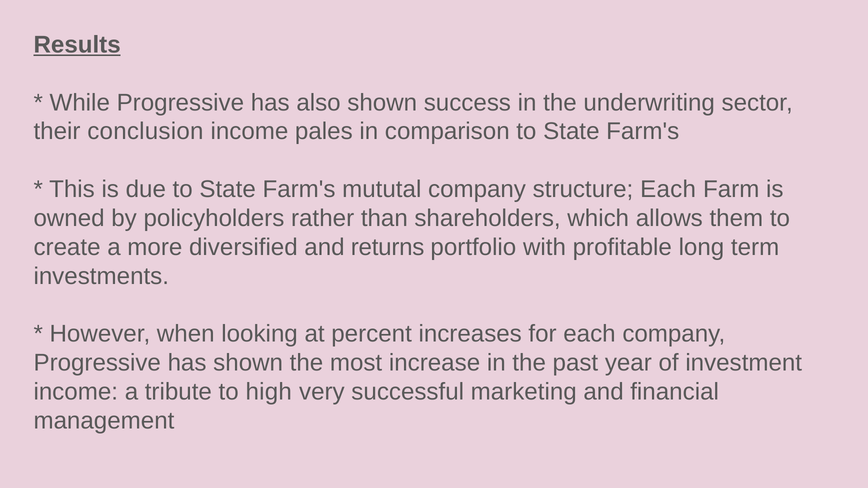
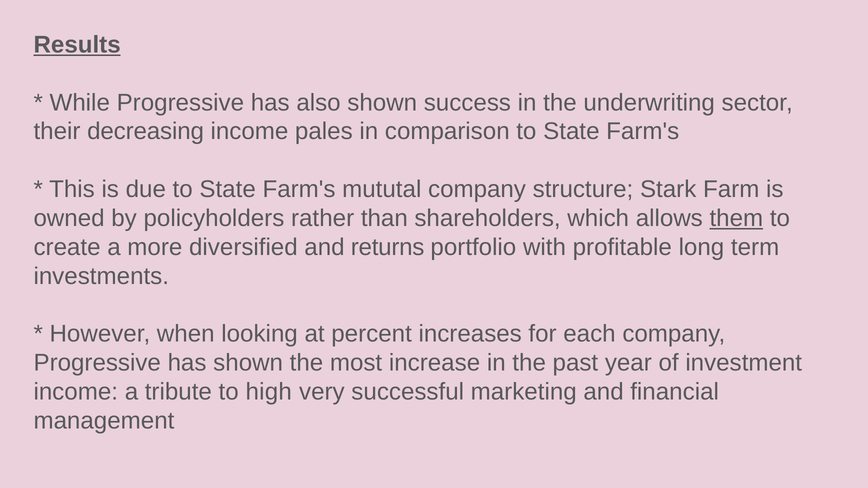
conclusion: conclusion -> decreasing
structure Each: Each -> Stark
them underline: none -> present
